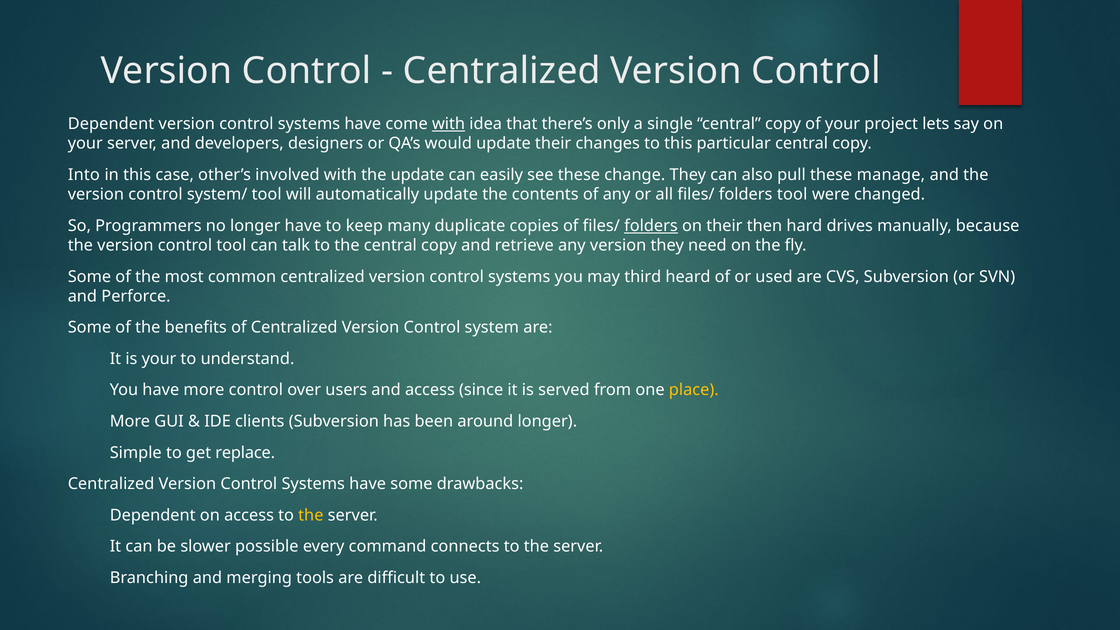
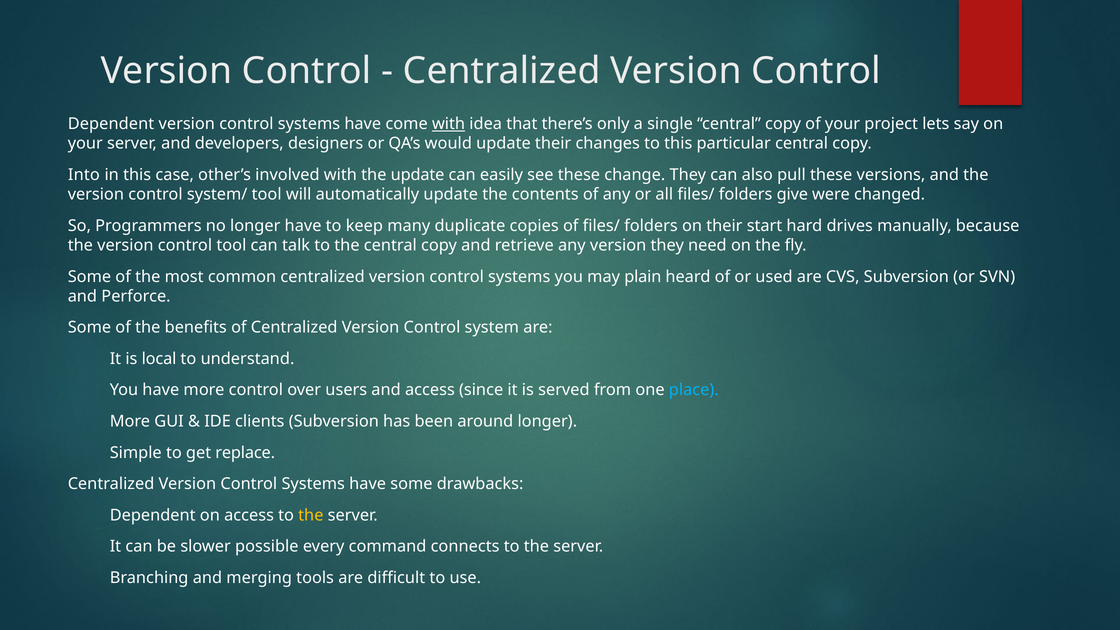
manage: manage -> versions
folders tool: tool -> give
folders at (651, 226) underline: present -> none
then: then -> start
third: third -> plain
is your: your -> local
place colour: yellow -> light blue
